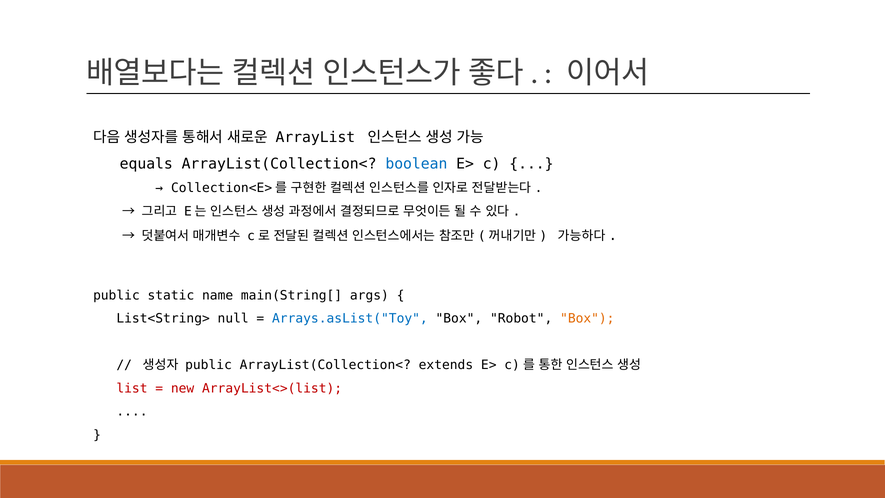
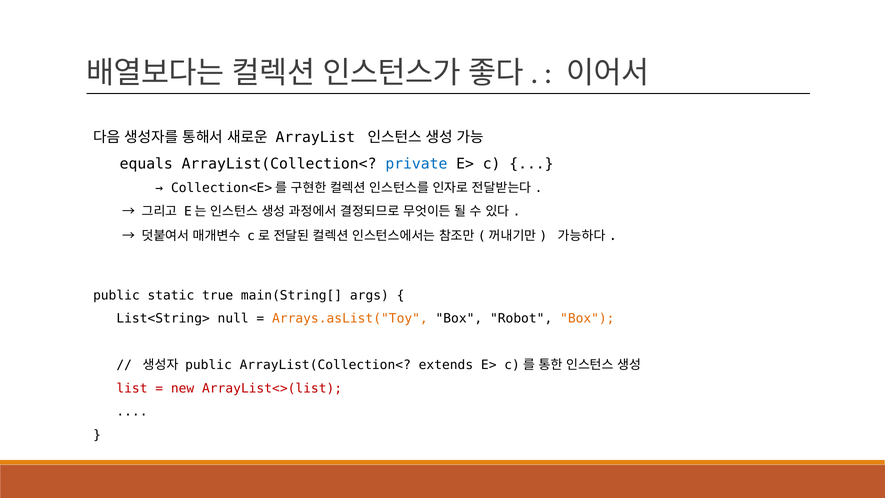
boolean: boolean -> private
name: name -> true
Arrays.asList("Toy colour: blue -> orange
